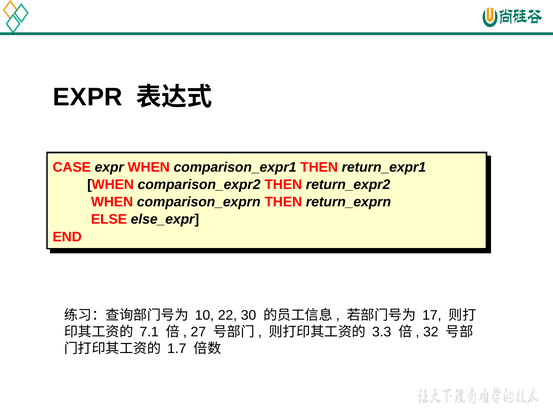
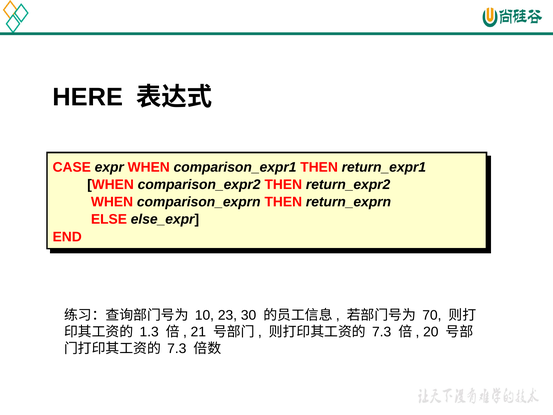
EXPR at (88, 97): EXPR -> HERE
22: 22 -> 23
17: 17 -> 70
7.1: 7.1 -> 1.3
27: 27 -> 21
3.3 at (382, 332): 3.3 -> 7.3
32: 32 -> 20
1.7 at (177, 348): 1.7 -> 7.3
